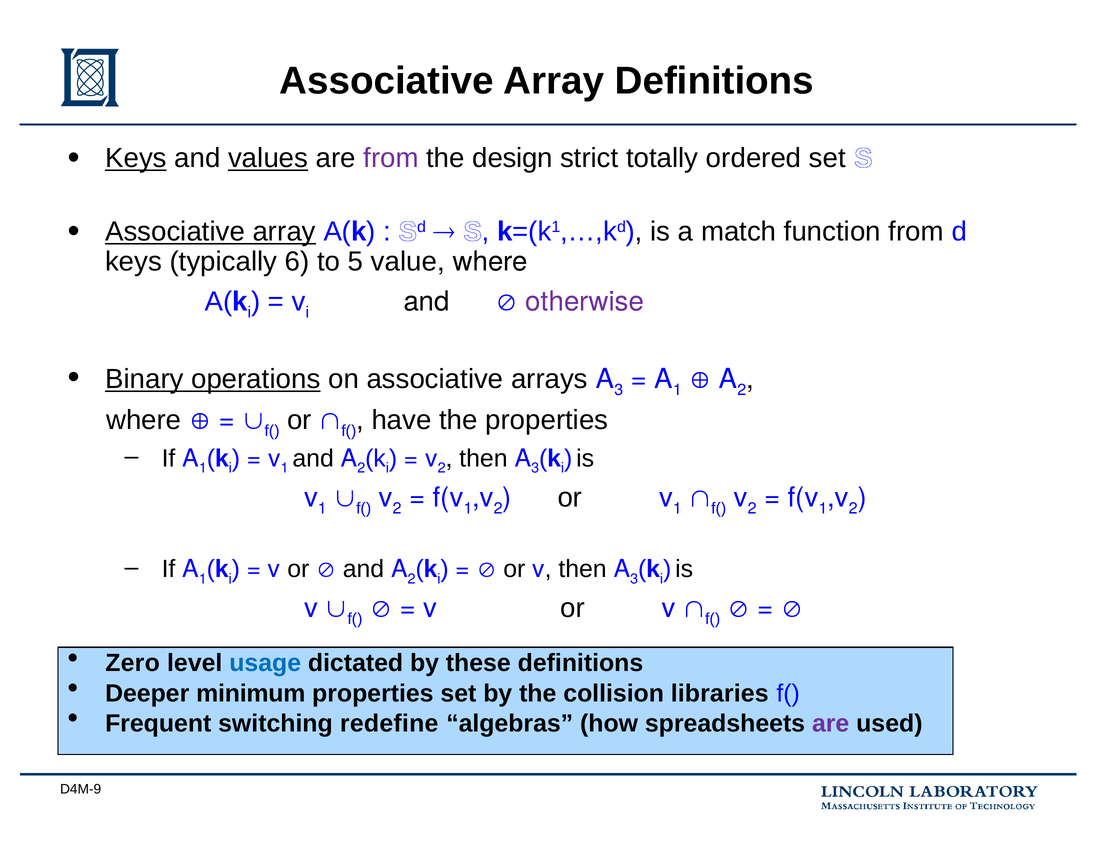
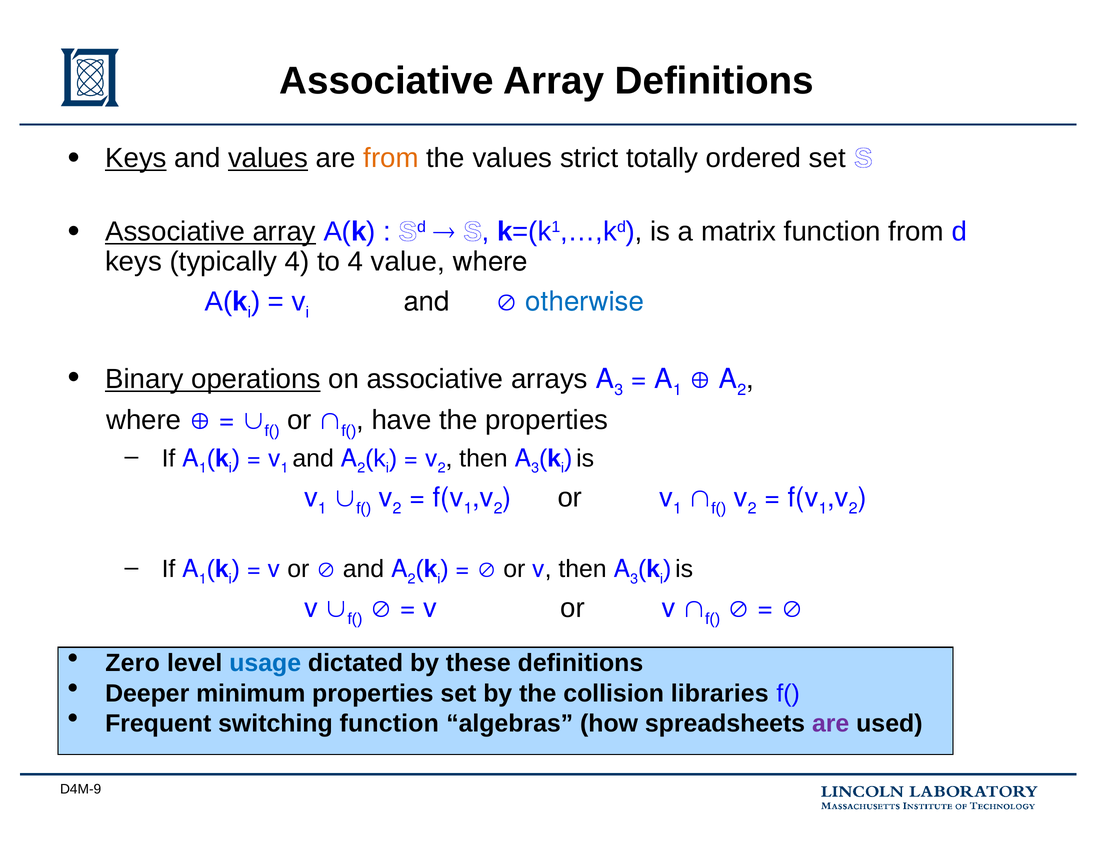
from at (391, 158) colour: purple -> orange
the design: design -> values
match: match -> matrix
typically 6: 6 -> 4
to 5: 5 -> 4
otherwise colour: purple -> blue
switching redefine: redefine -> function
